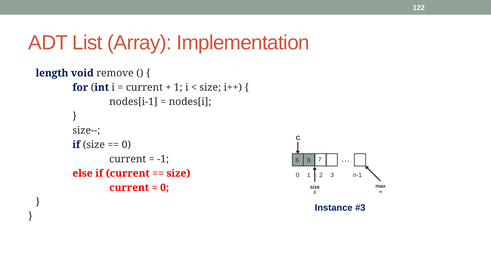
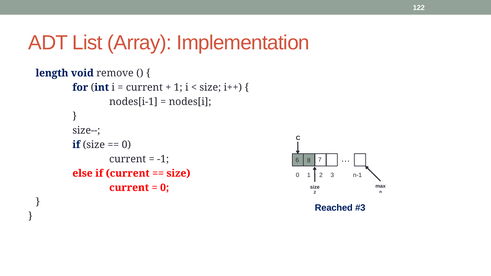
Instance: Instance -> Reached
